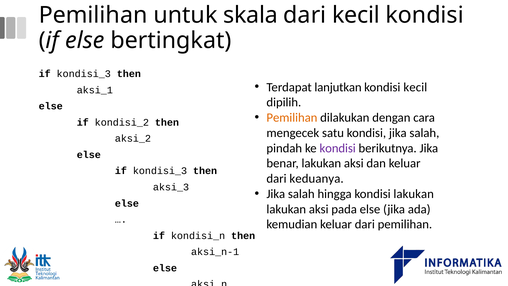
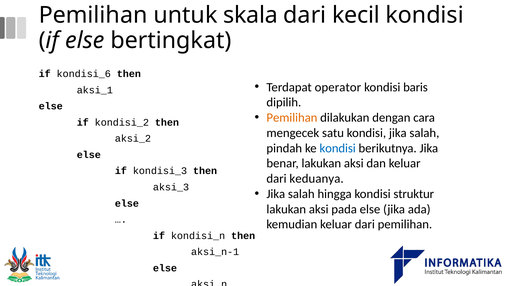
kondisi_3 at (84, 74): kondisi_3 -> kondisi_6
lanjutkan: lanjutkan -> operator
kondisi kecil: kecil -> baris
kondisi at (338, 148) colour: purple -> blue
kondisi lakukan: lakukan -> struktur
